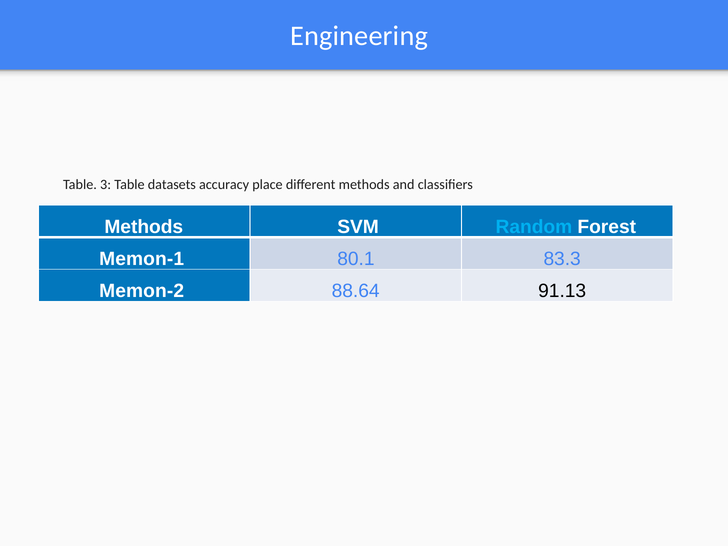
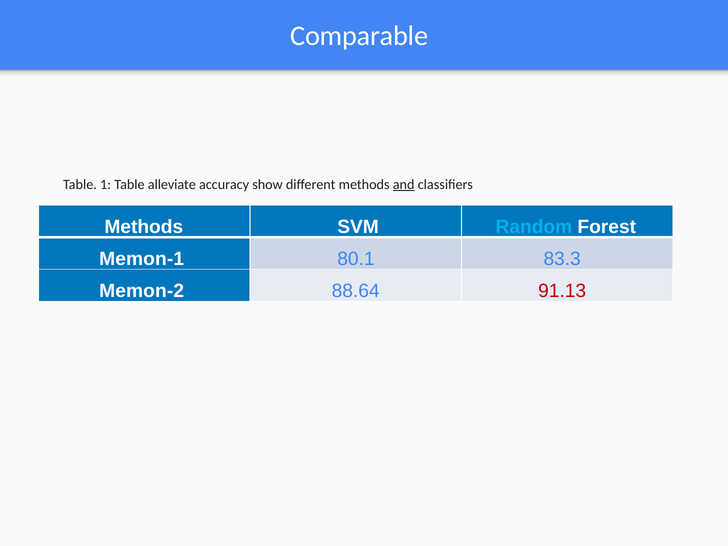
Engineering: Engineering -> Comparable
3: 3 -> 1
datasets: datasets -> alleviate
place: place -> show
and underline: none -> present
91.13 colour: black -> red
